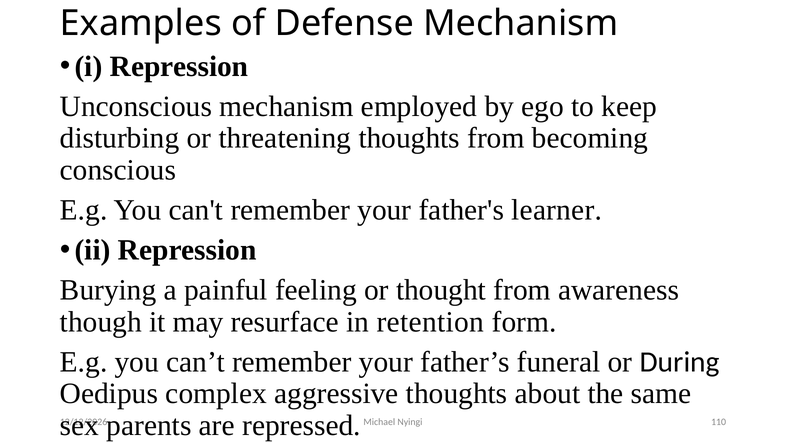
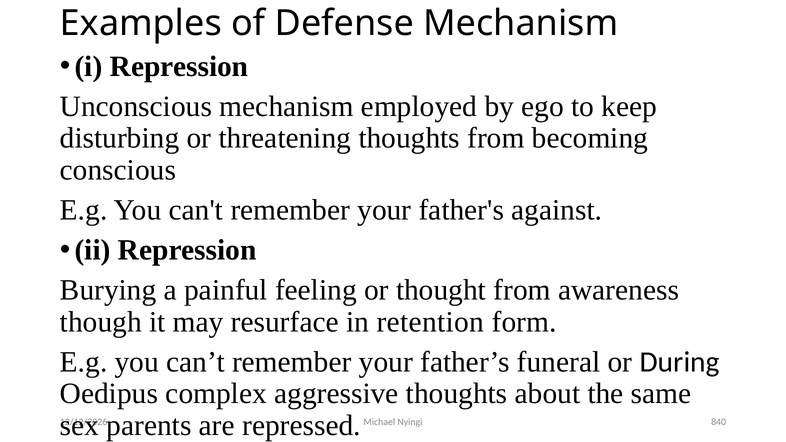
learner: learner -> against
110: 110 -> 840
